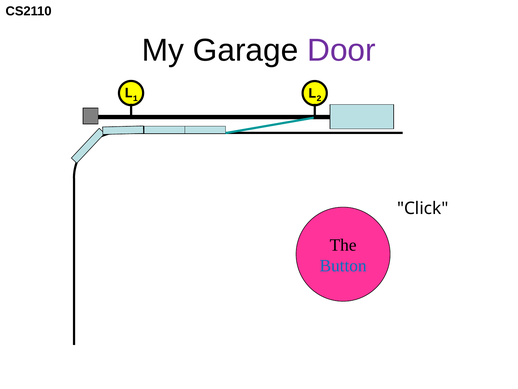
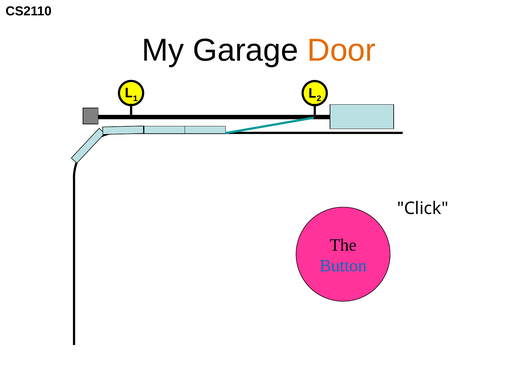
Door colour: purple -> orange
